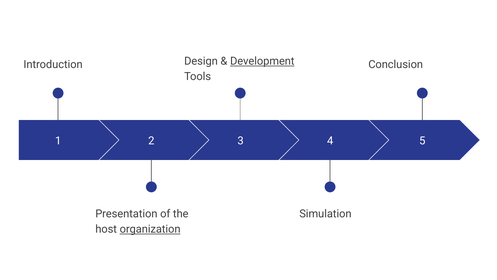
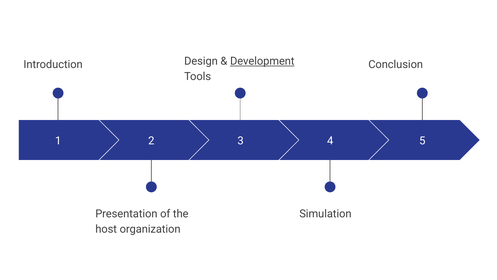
organization underline: present -> none
